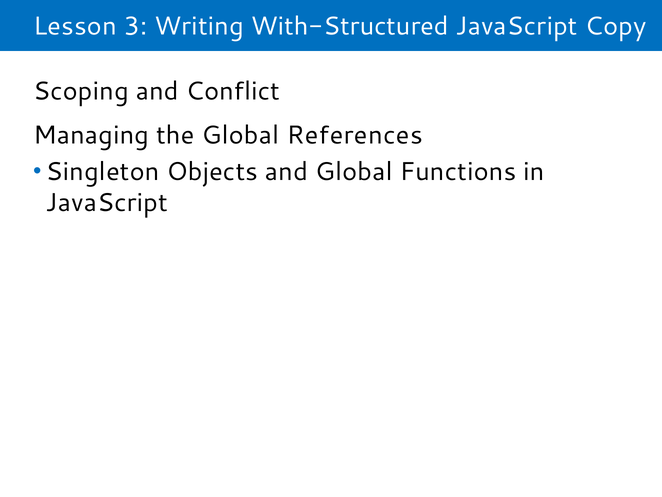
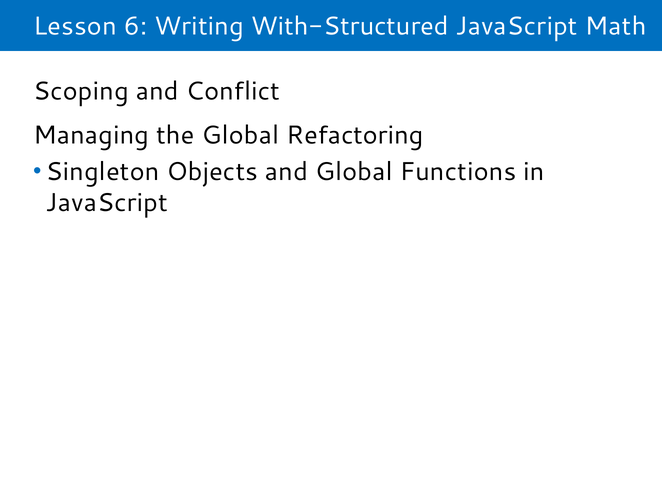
3: 3 -> 6
Copy: Copy -> Math
References: References -> Refactoring
